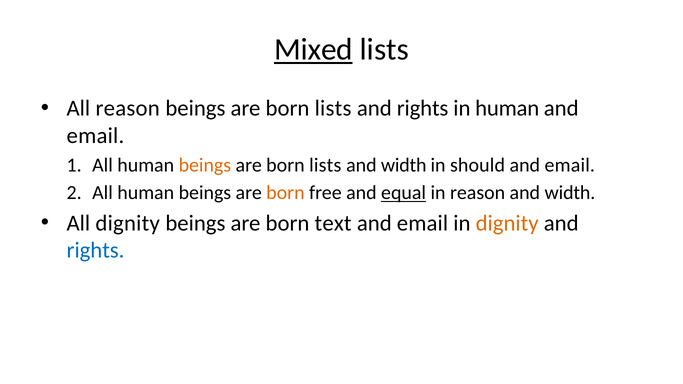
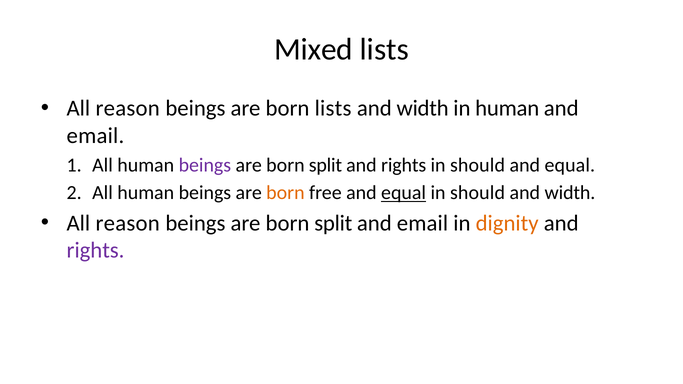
Mixed underline: present -> none
rights at (423, 108): rights -> width
beings at (205, 165) colour: orange -> purple
lists at (325, 165): lists -> split
width at (404, 165): width -> rights
email at (570, 165): email -> equal
reason at (478, 193): reason -> should
dignity at (128, 223): dignity -> reason
text at (333, 223): text -> split
rights at (96, 251) colour: blue -> purple
